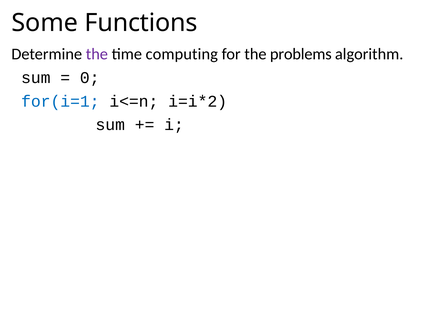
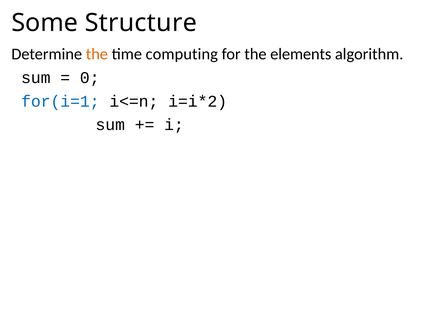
Functions: Functions -> Structure
the at (97, 54) colour: purple -> orange
problems: problems -> elements
